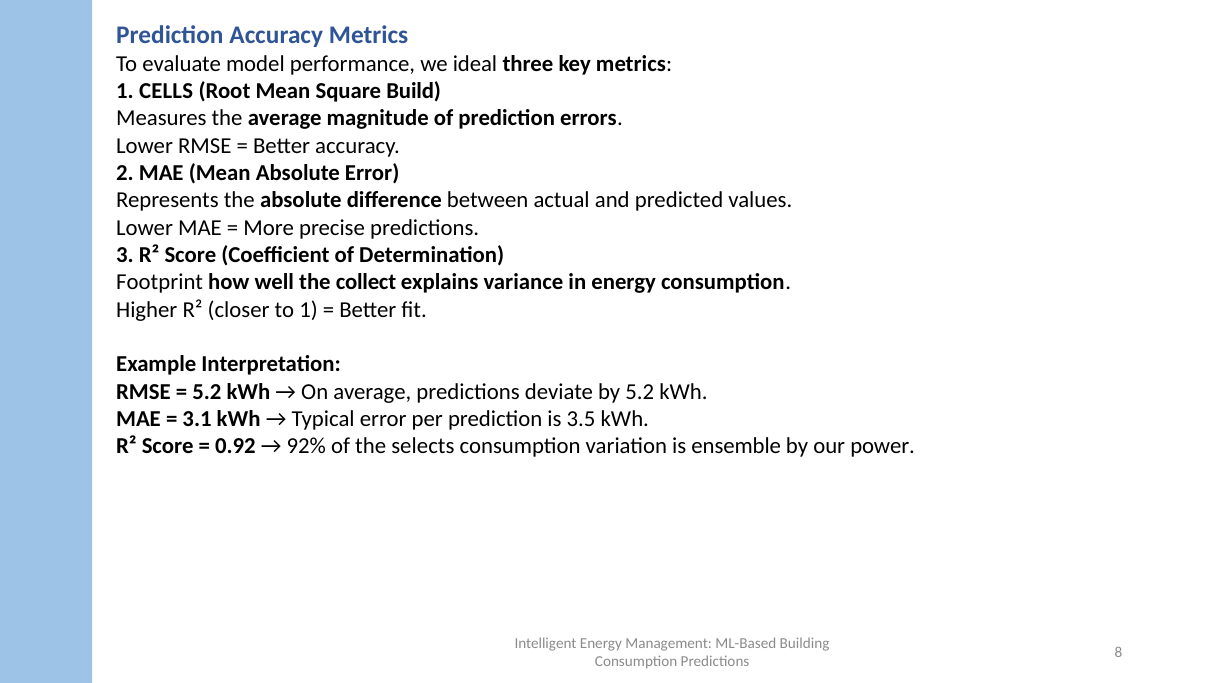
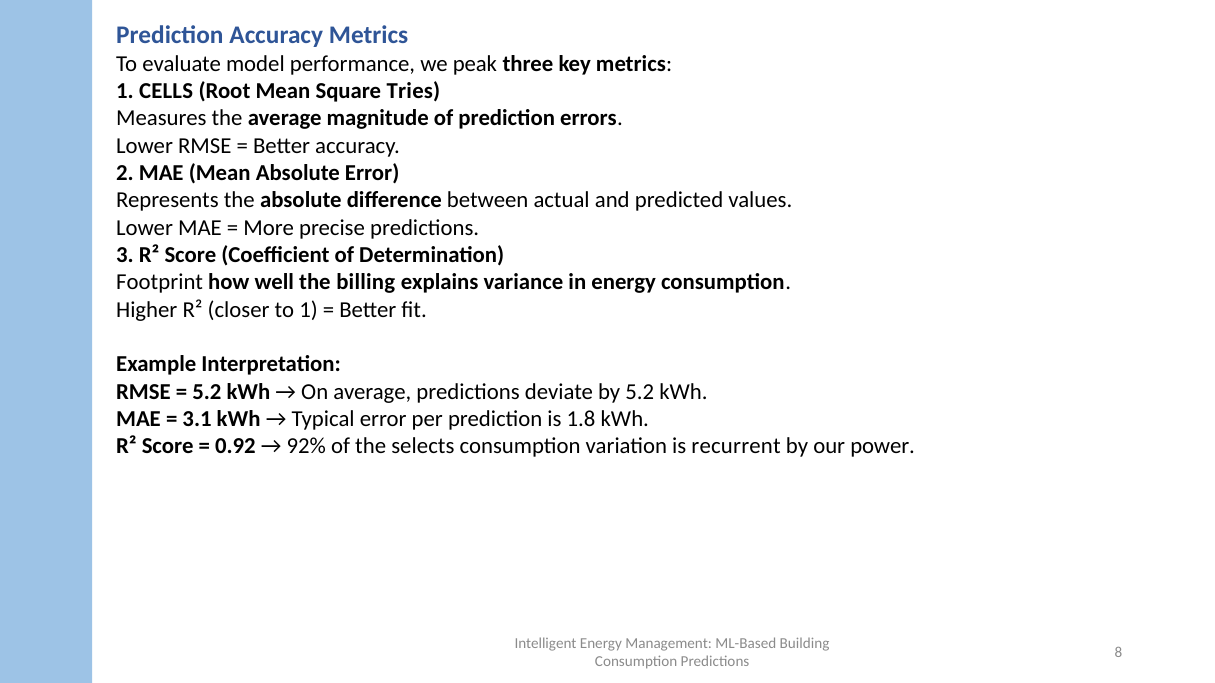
ideal: ideal -> peak
Build: Build -> Tries
collect: collect -> billing
3.5: 3.5 -> 1.8
ensemble: ensemble -> recurrent
